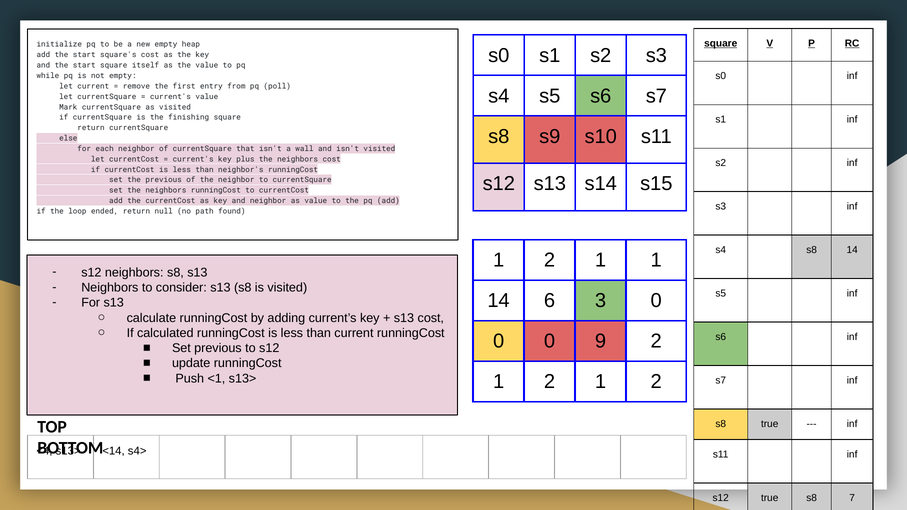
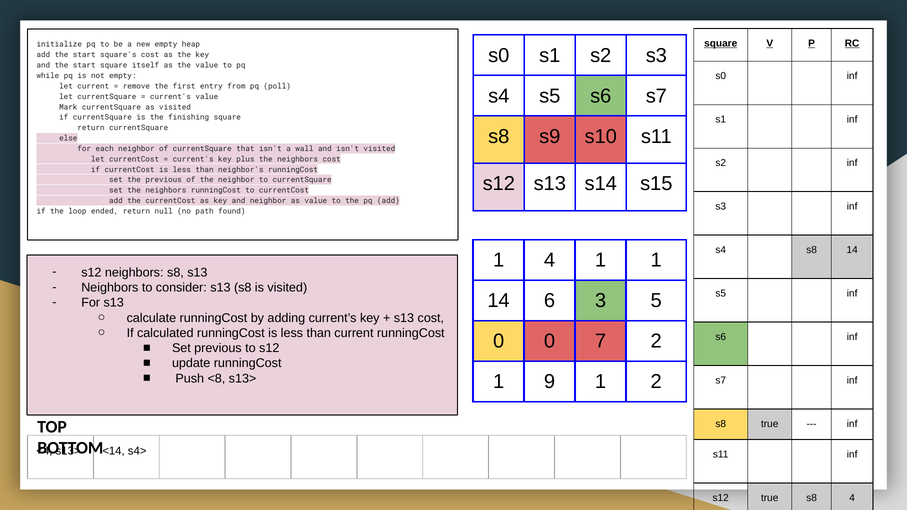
2 at (550, 260): 2 -> 4
3 0: 0 -> 5
9: 9 -> 7
<1: <1 -> <8
2 at (550, 382): 2 -> 9
s8 7: 7 -> 4
